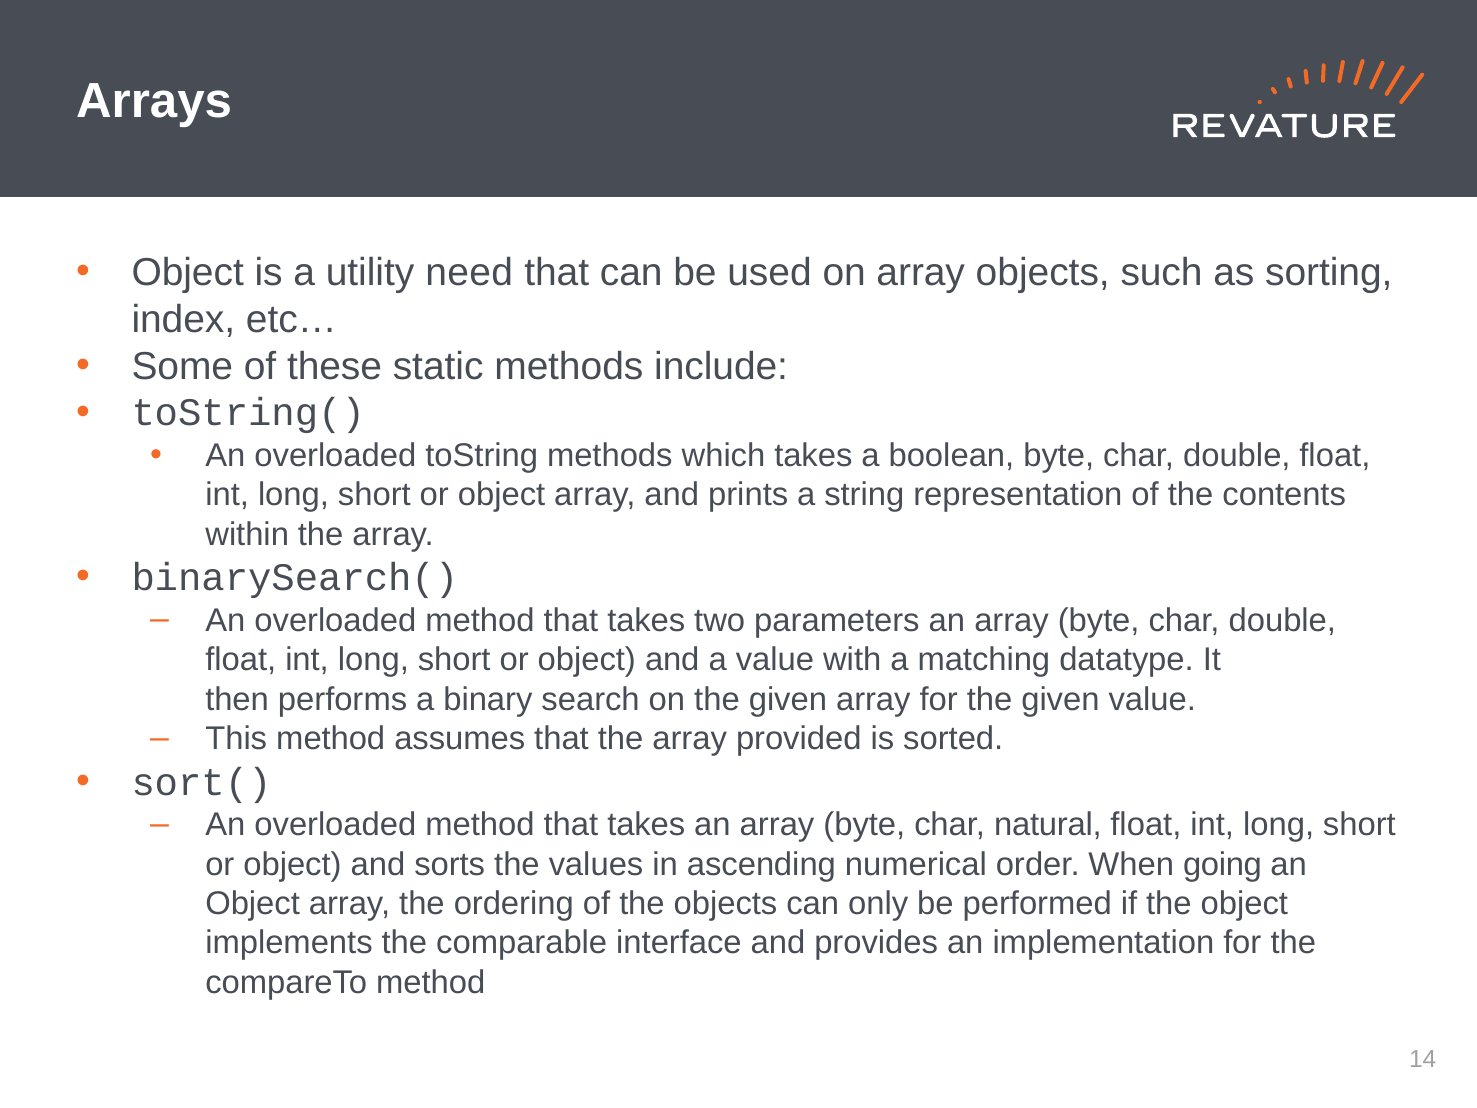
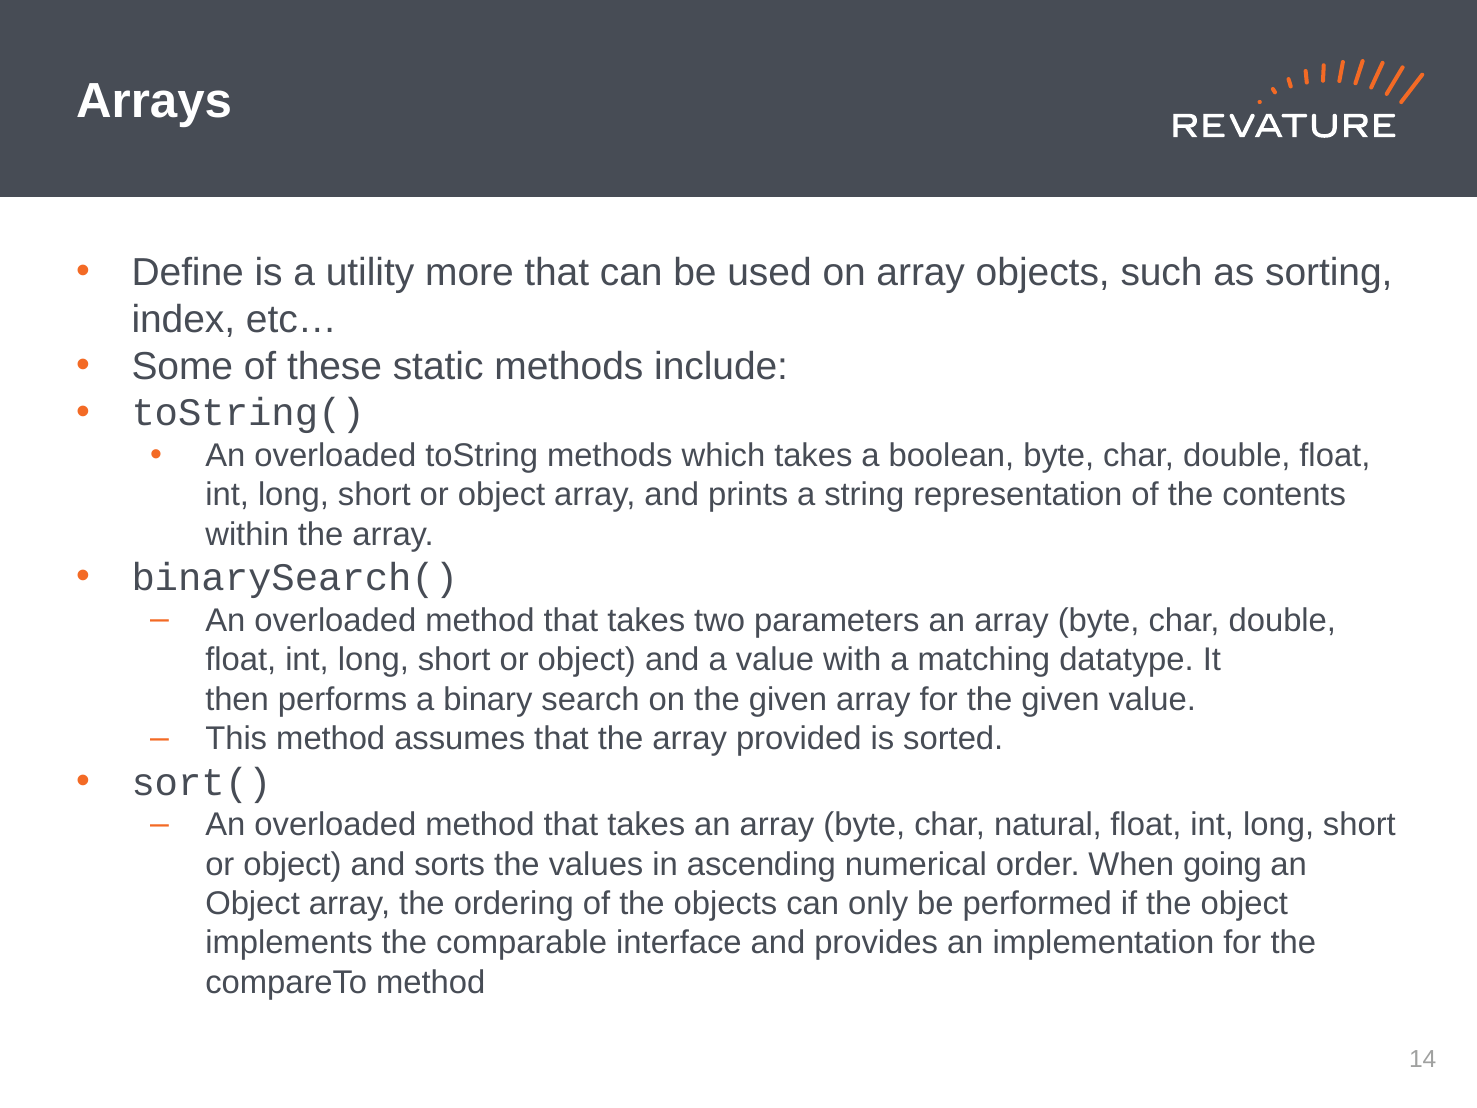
Object at (188, 273): Object -> Define
need: need -> more
